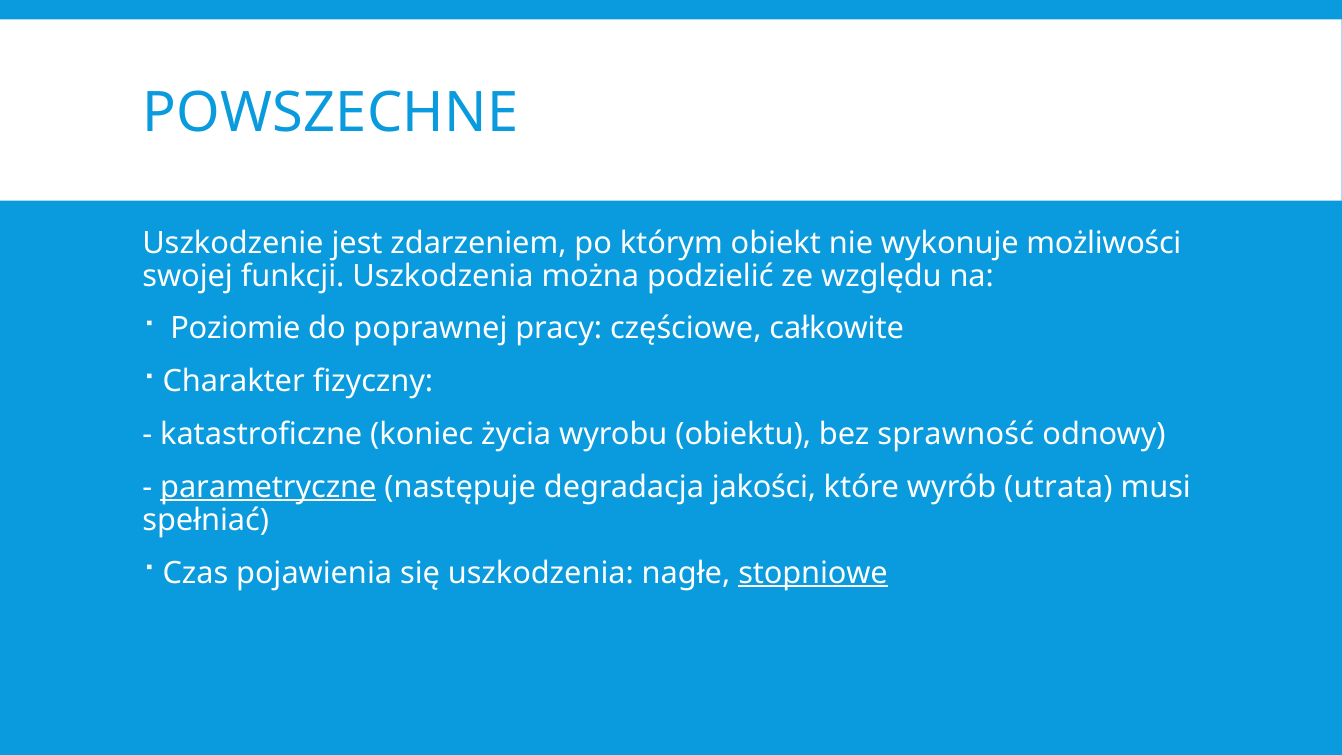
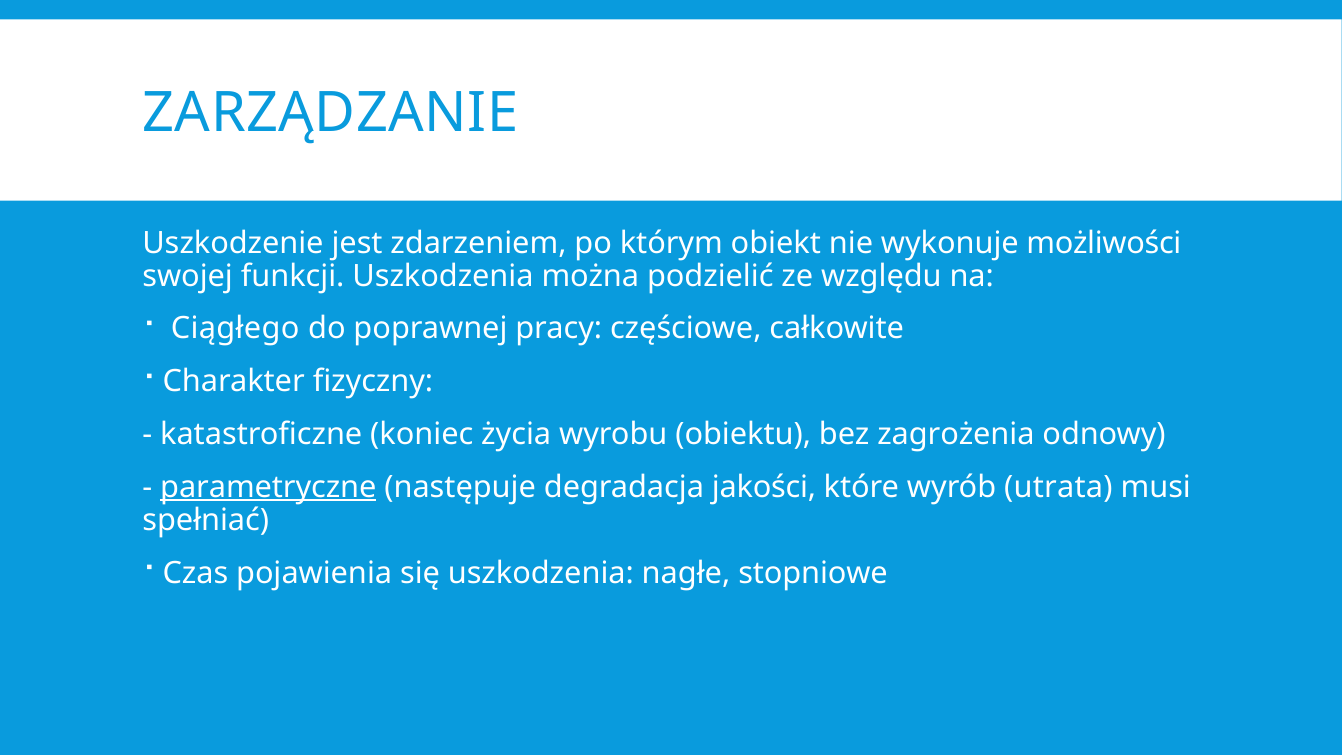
POWSZECHNE: POWSZECHNE -> ZARZĄDZANIE
Poziomie: Poziomie -> Ciągłego
sprawność: sprawność -> zagrożenia
stopniowe underline: present -> none
